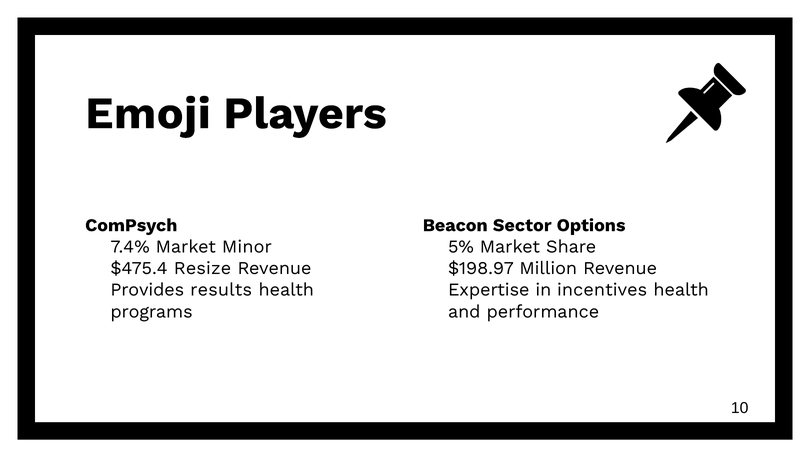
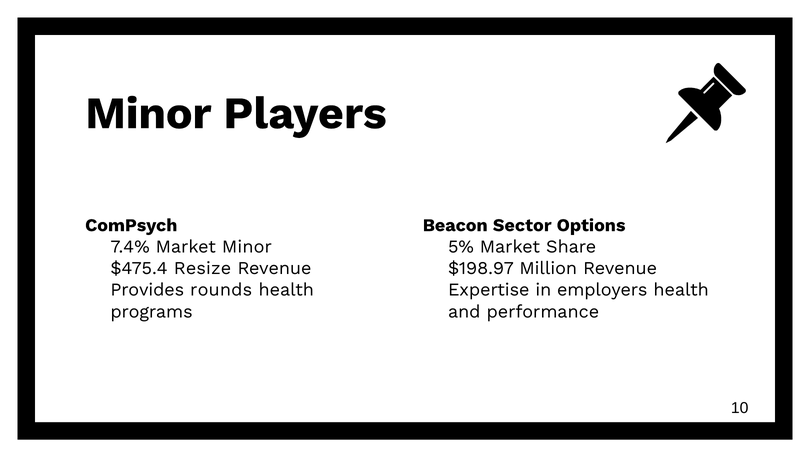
Emoji at (148, 113): Emoji -> Minor
results: results -> rounds
incentives: incentives -> employers
